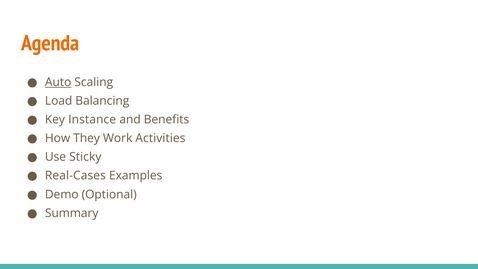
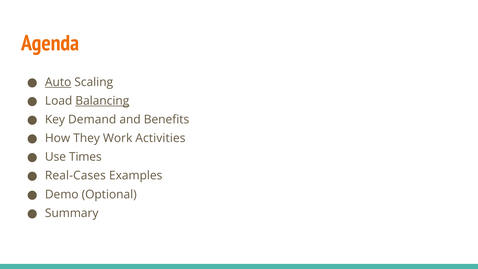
Balancing underline: none -> present
Instance: Instance -> Demand
Sticky: Sticky -> Times
